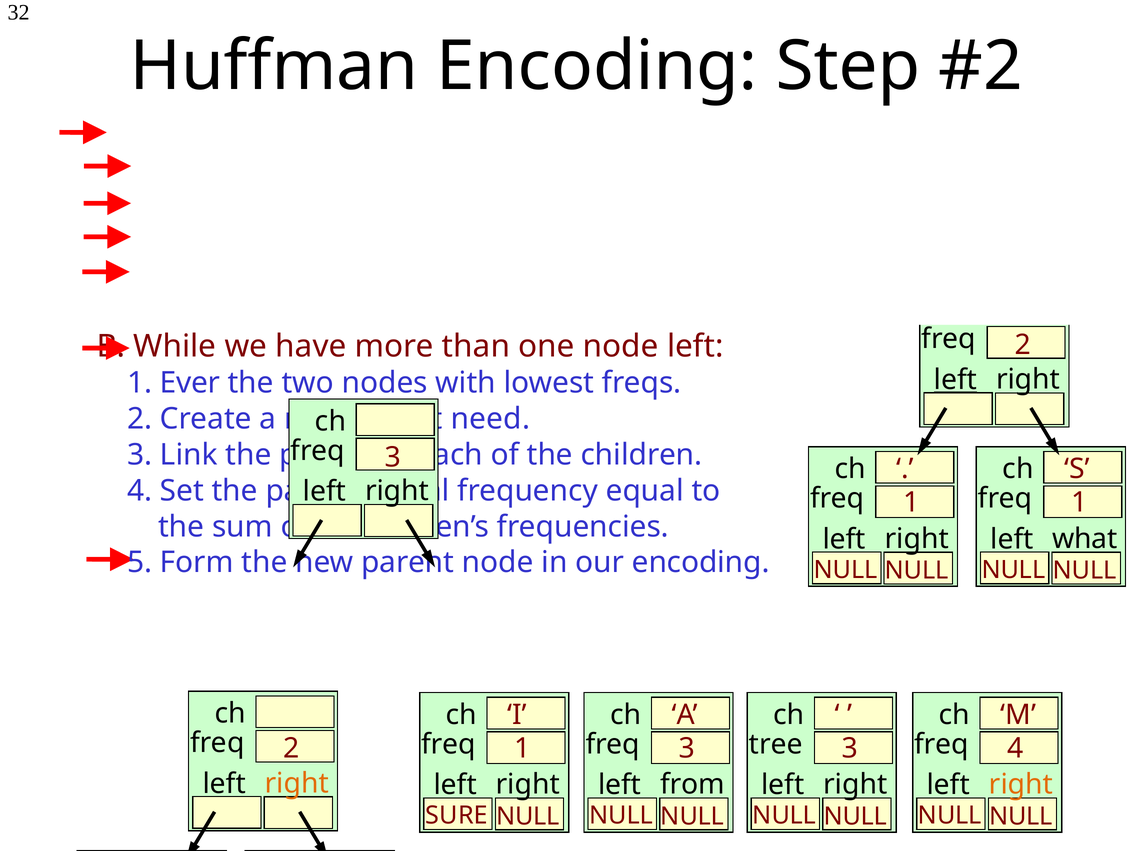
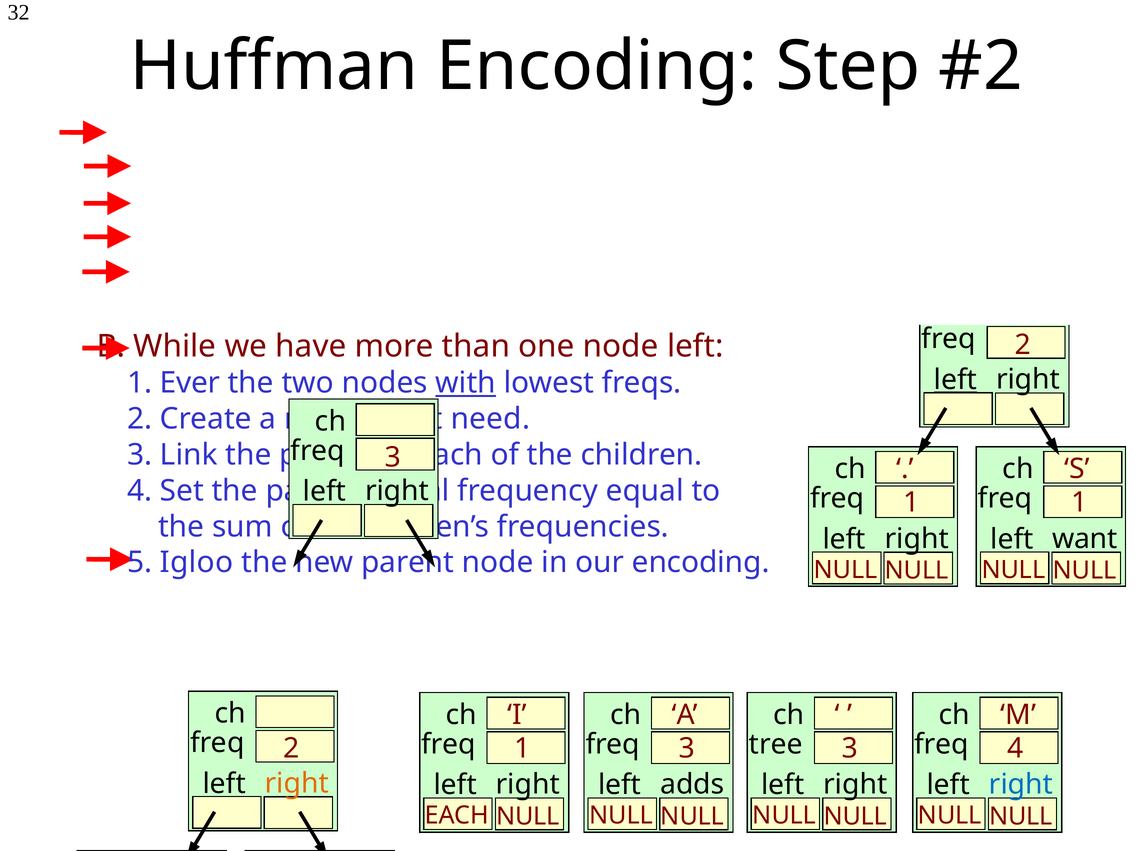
with underline: none -> present
what: what -> want
Form: Form -> Igloo
from: from -> adds
right at (1021, 785) colour: orange -> blue
SURE at (457, 816): SURE -> EACH
